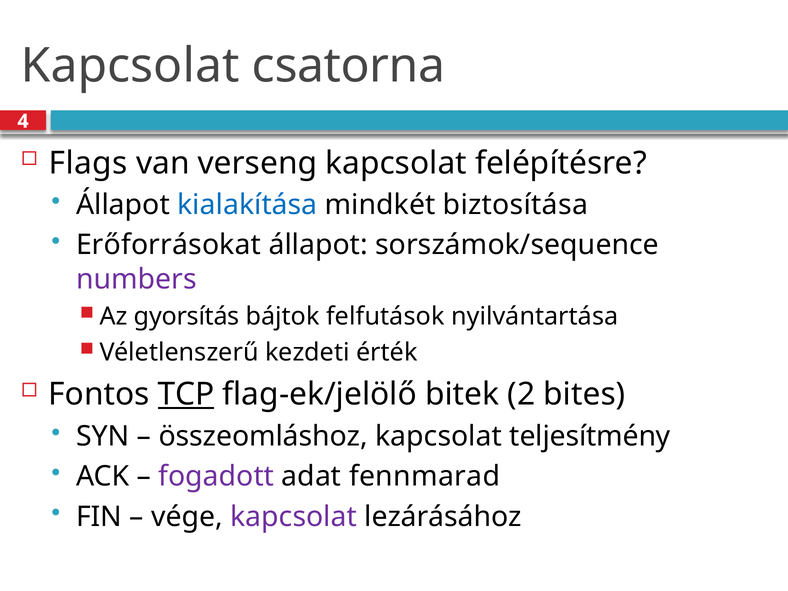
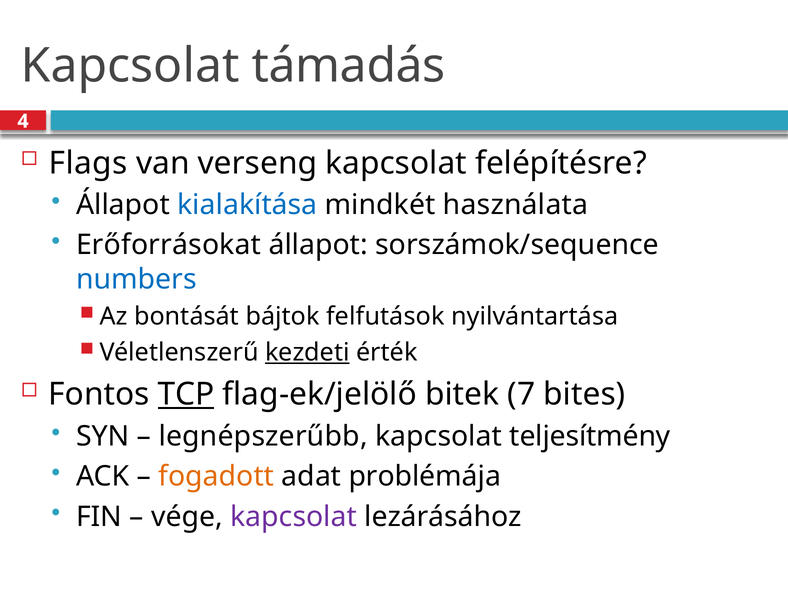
csatorna: csatorna -> támadás
biztosítása: biztosítása -> használata
numbers colour: purple -> blue
gyorsítás: gyorsítás -> bontását
kezdeti underline: none -> present
2: 2 -> 7
összeomláshoz: összeomláshoz -> legnépszerűbb
fogadott colour: purple -> orange
fennmarad: fennmarad -> problémája
